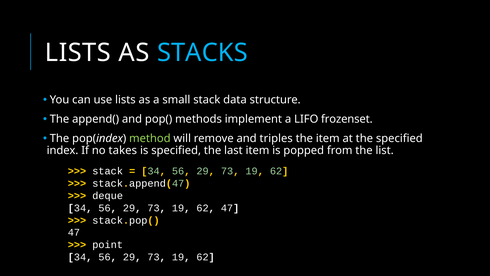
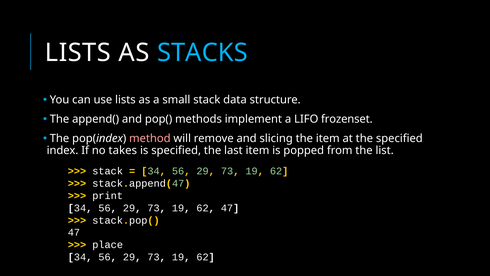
method colour: light green -> pink
triples: triples -> slicing
deque: deque -> print
point: point -> place
